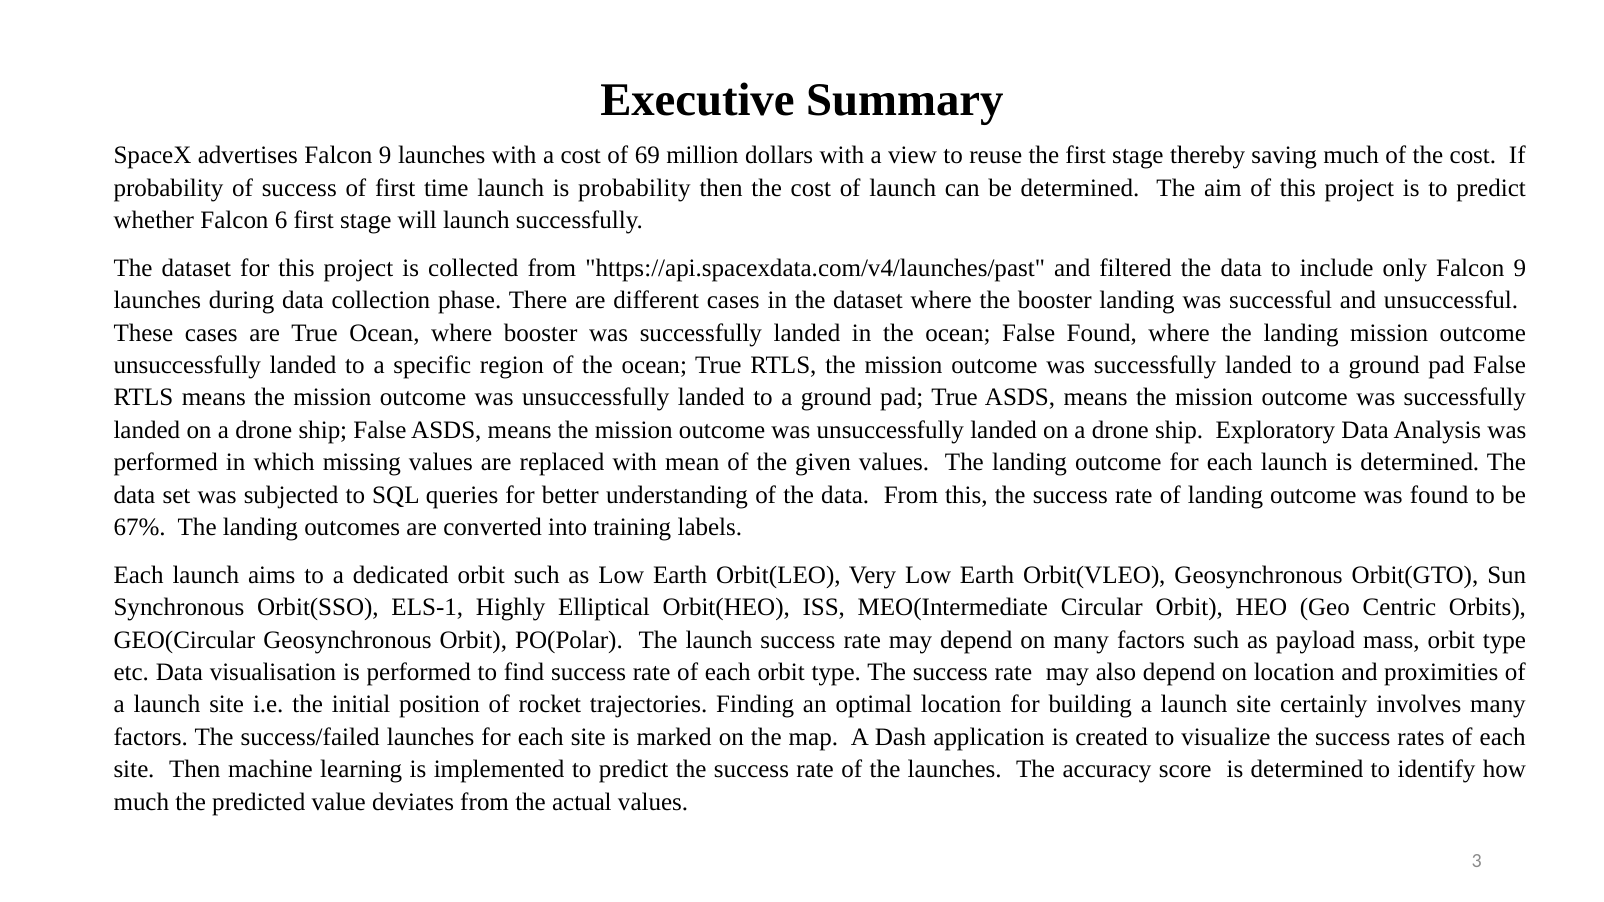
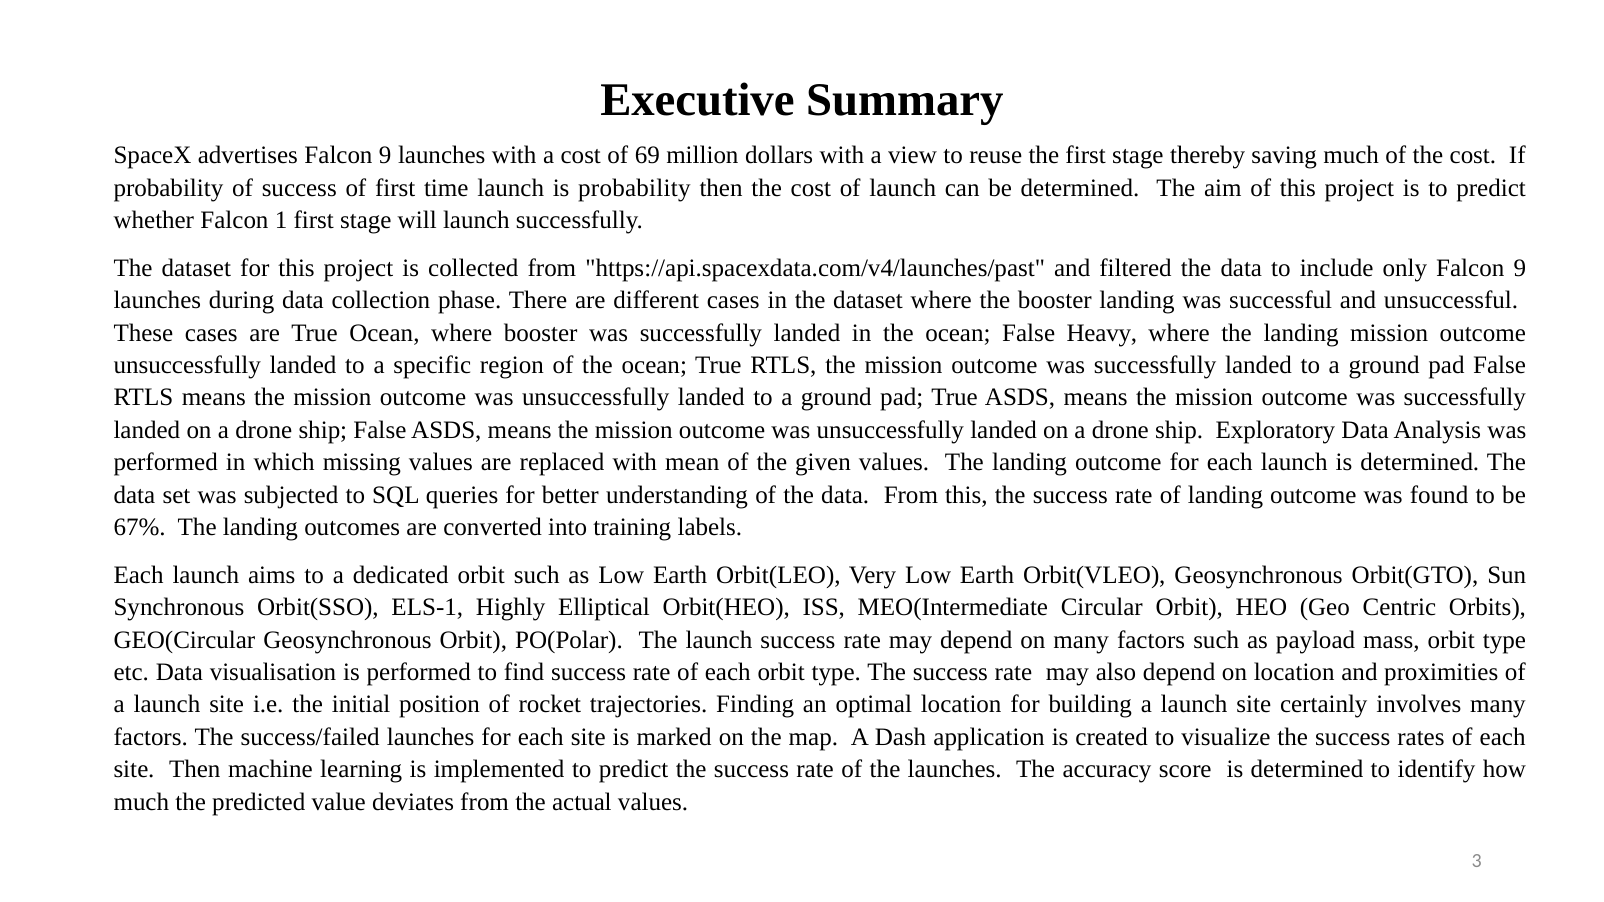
6: 6 -> 1
False Found: Found -> Heavy
